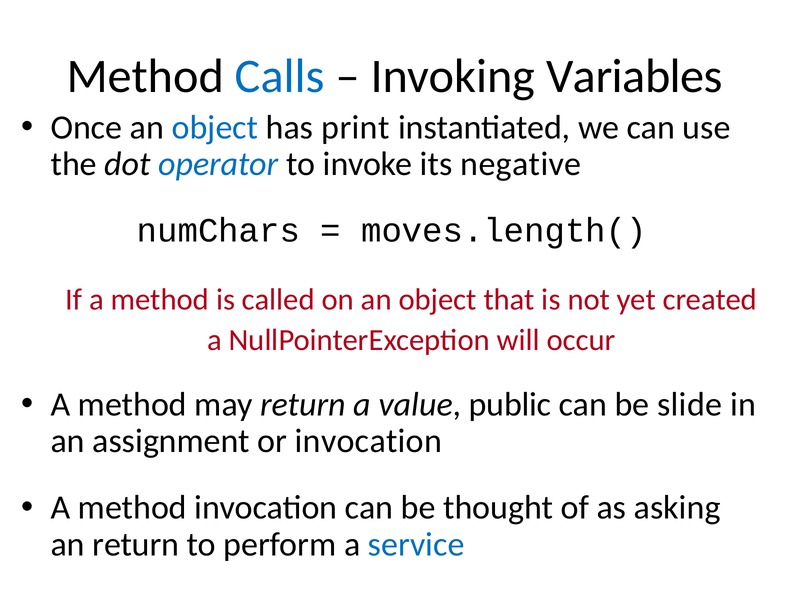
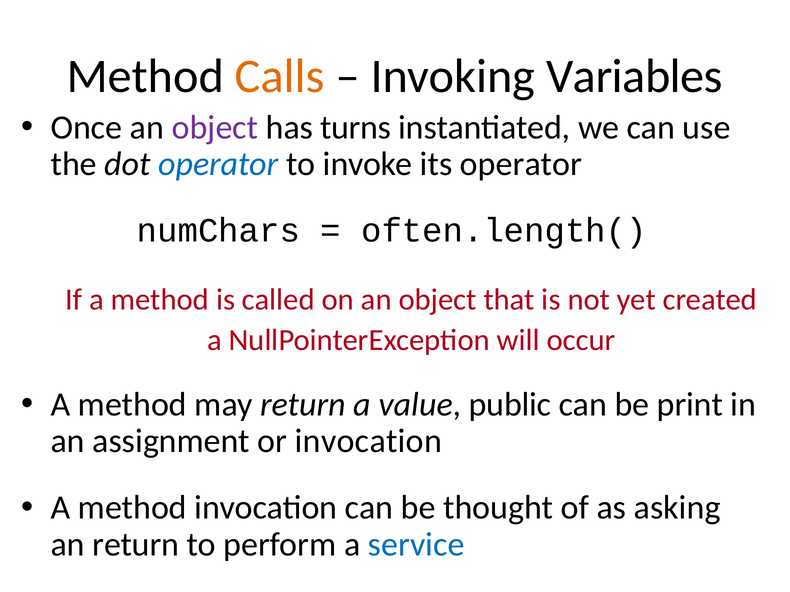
Calls colour: blue -> orange
object at (215, 127) colour: blue -> purple
print: print -> turns
its negative: negative -> operator
moves.length(: moves.length( -> often.length(
slide: slide -> print
